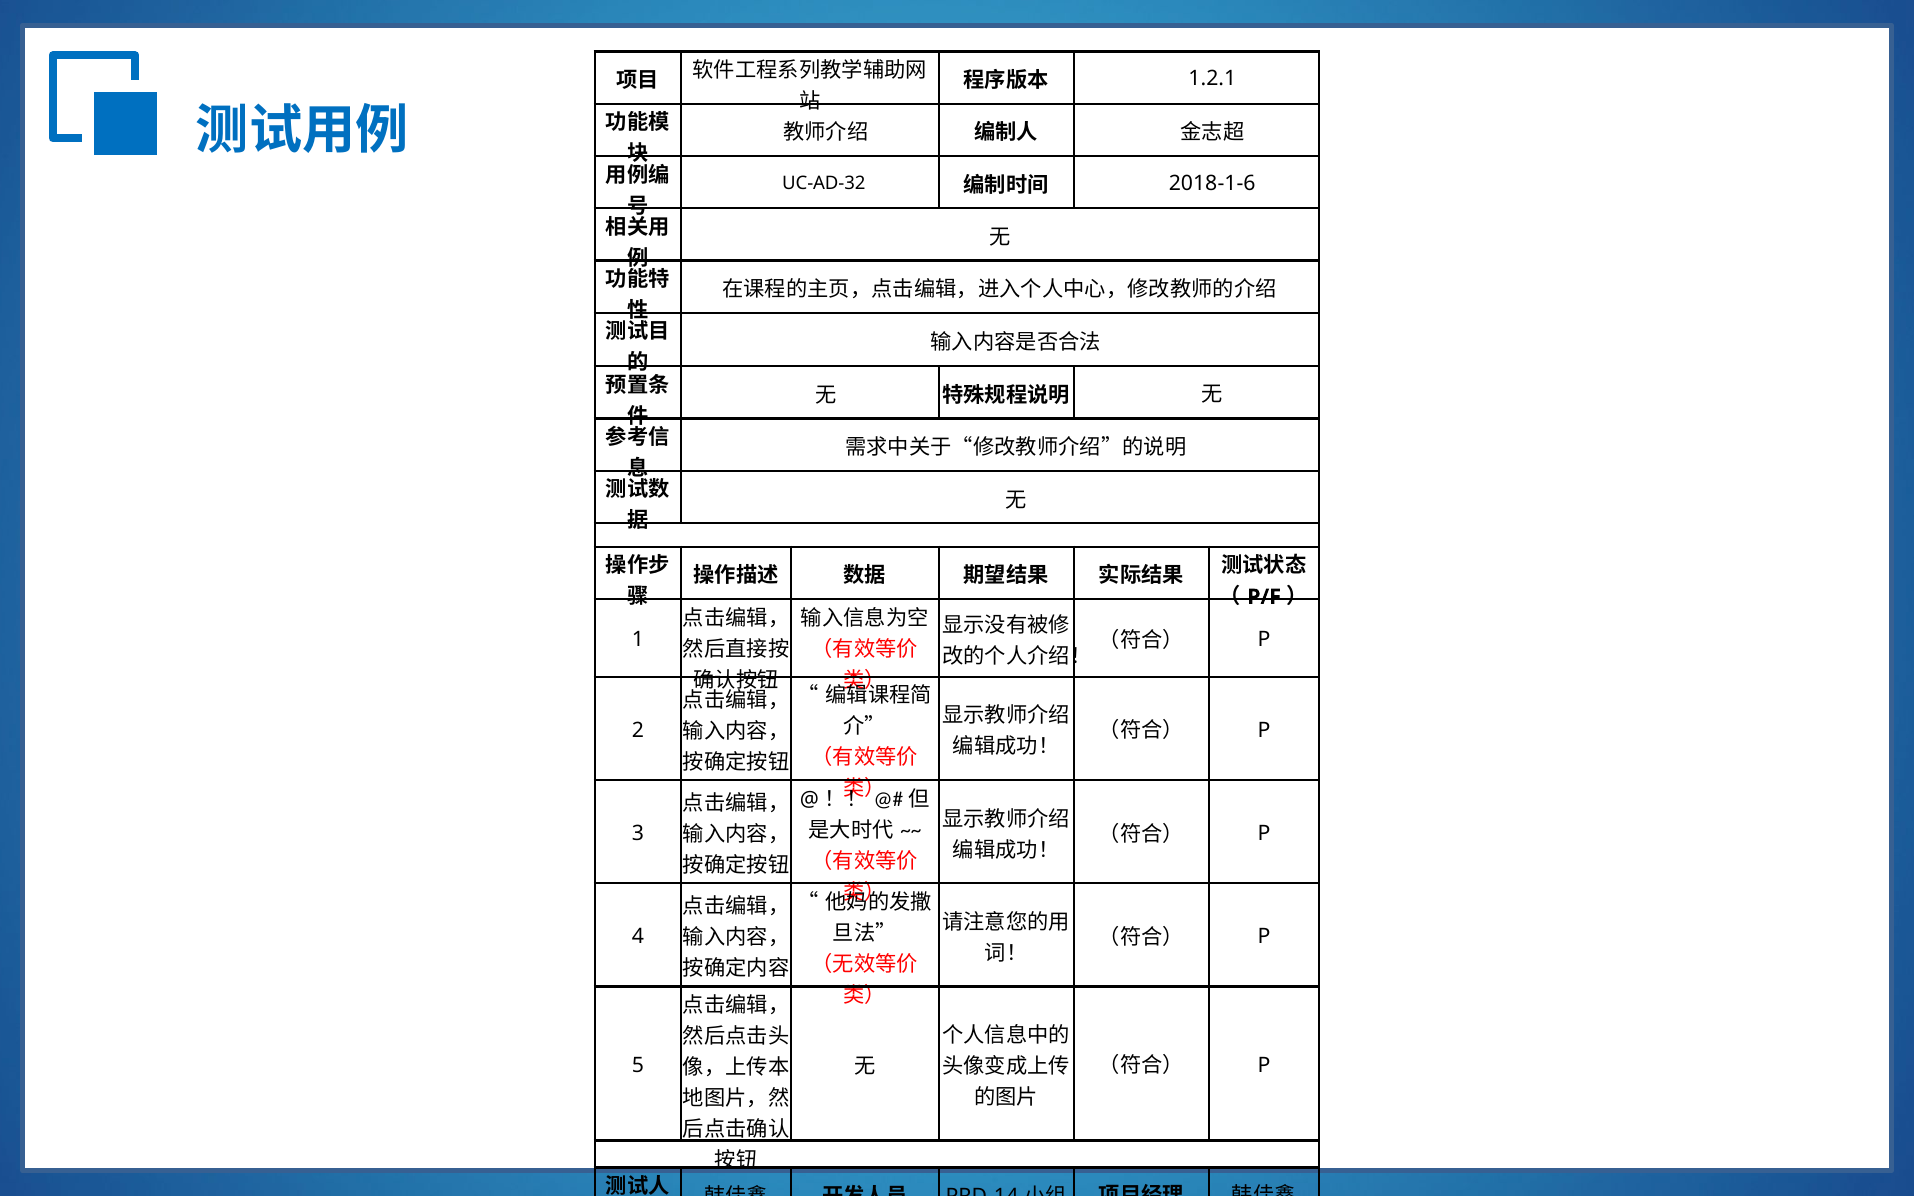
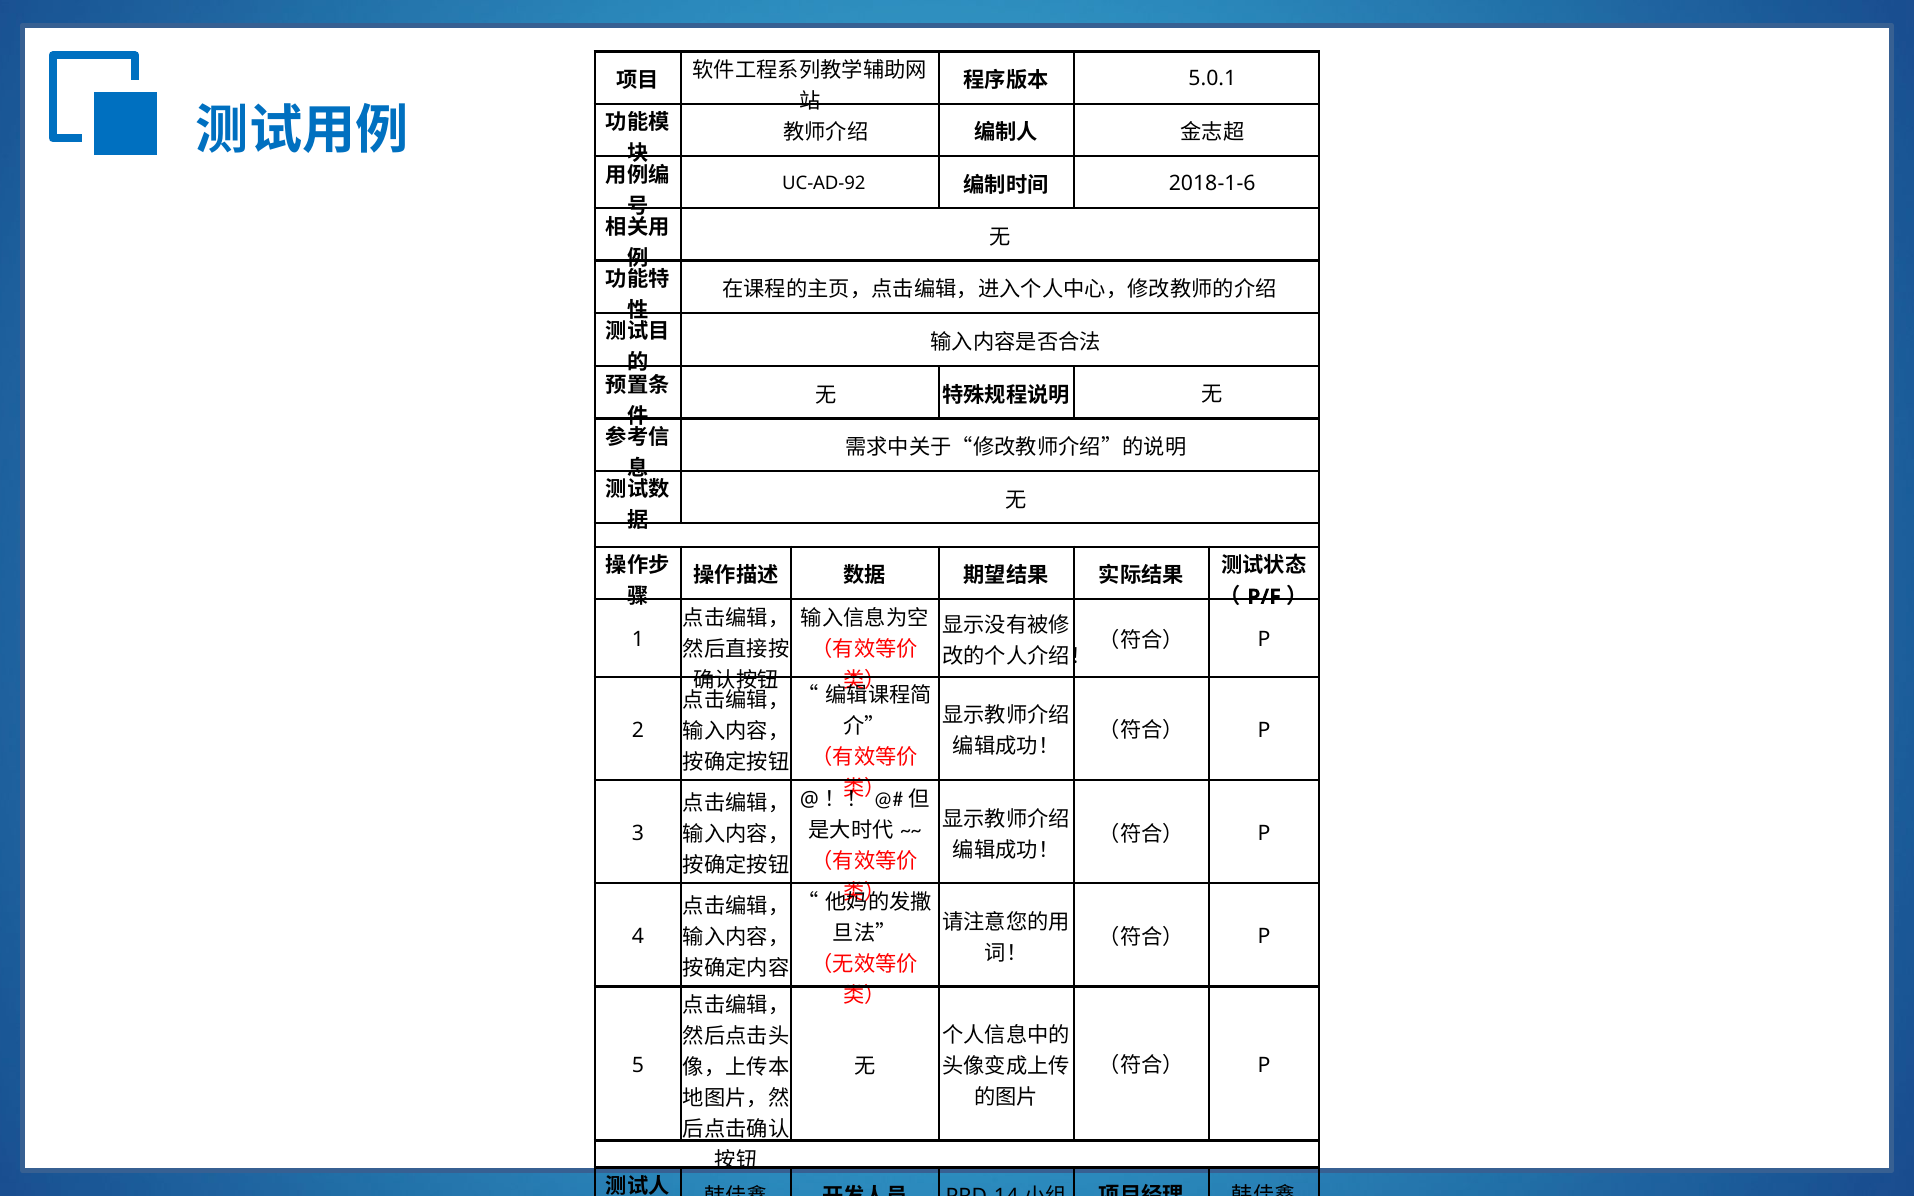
1.2.1: 1.2.1 -> 5.0.1
UC-AD-32: UC-AD-32 -> UC-AD-92
